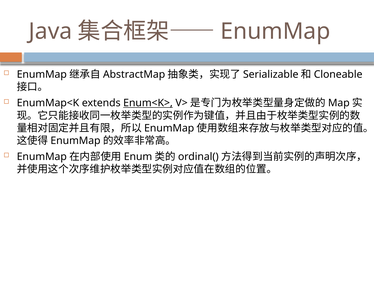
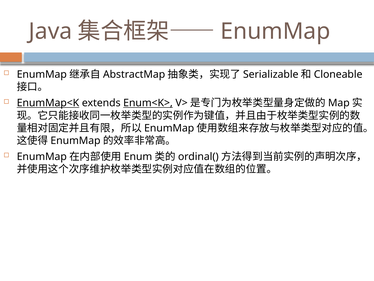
EnumMap<K underline: none -> present
